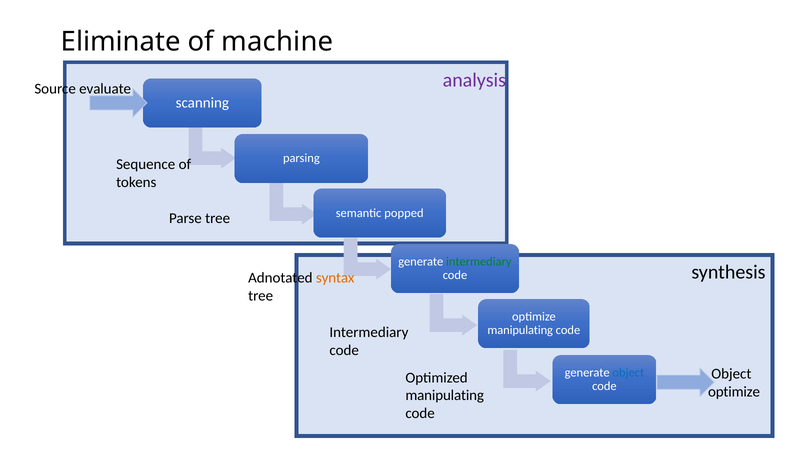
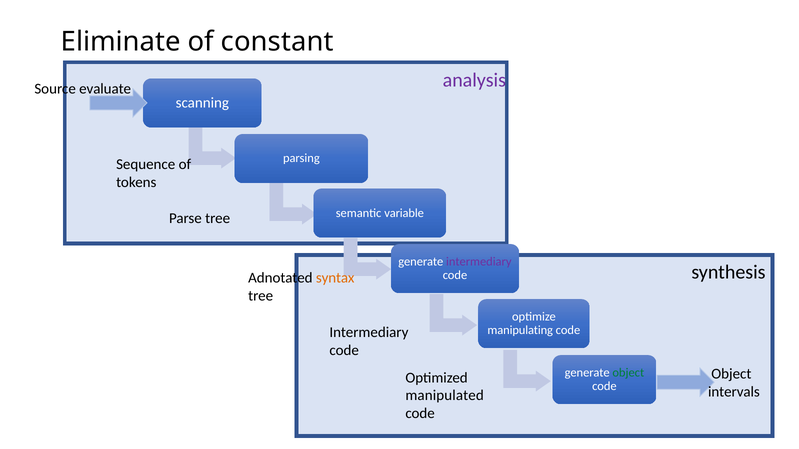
machine: machine -> constant
popped: popped -> variable
intermediary at (479, 262) colour: green -> purple
object at (628, 373) colour: blue -> green
optimize at (734, 392): optimize -> intervals
manipulating at (445, 396): manipulating -> manipulated
